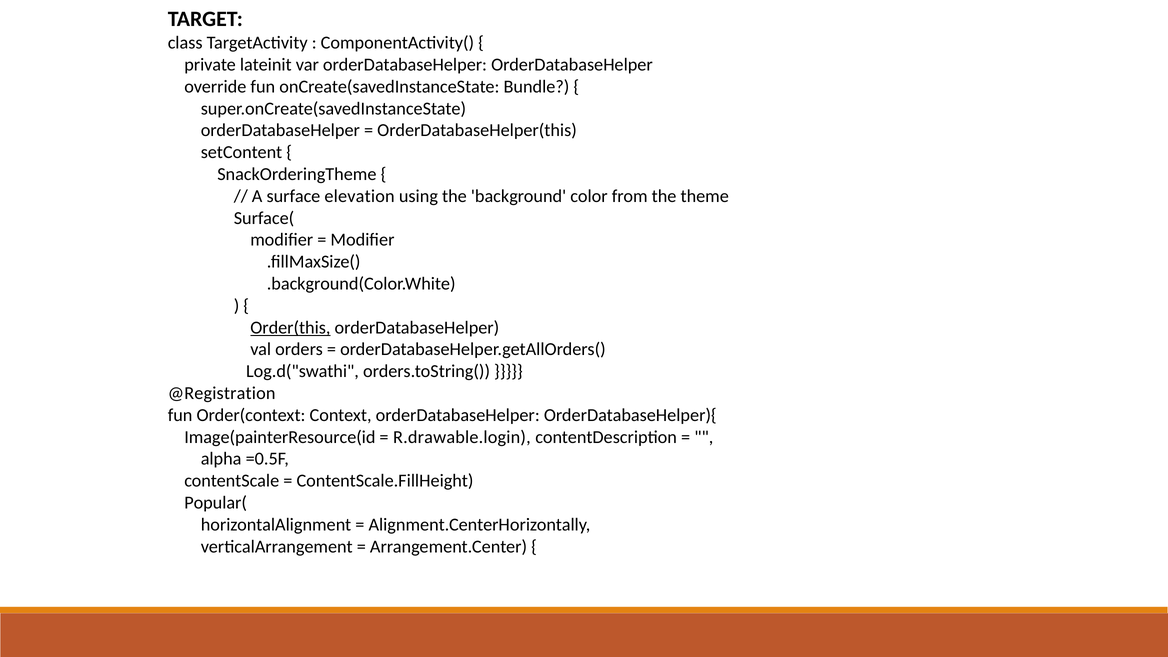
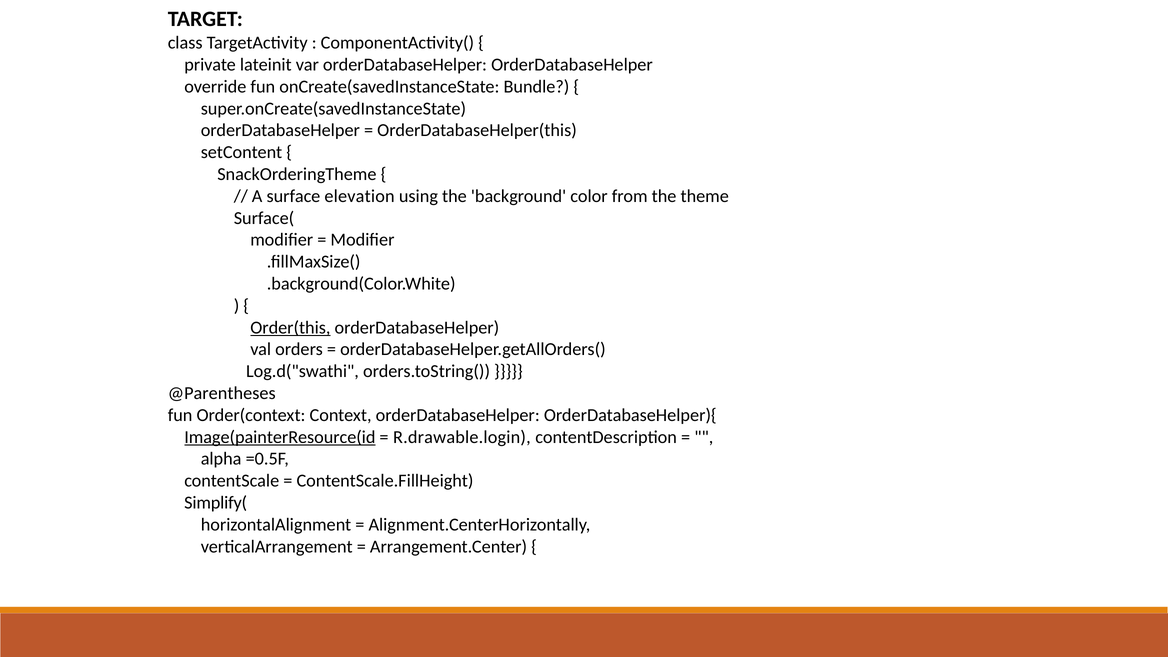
@Registration: @Registration -> @Parentheses
Image(painterResource(id underline: none -> present
Popular(: Popular( -> Simplify(
